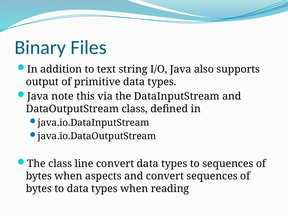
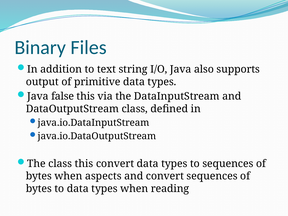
note: note -> false
class line: line -> this
